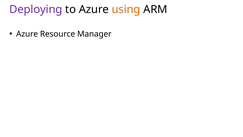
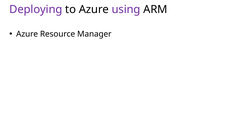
using colour: orange -> purple
